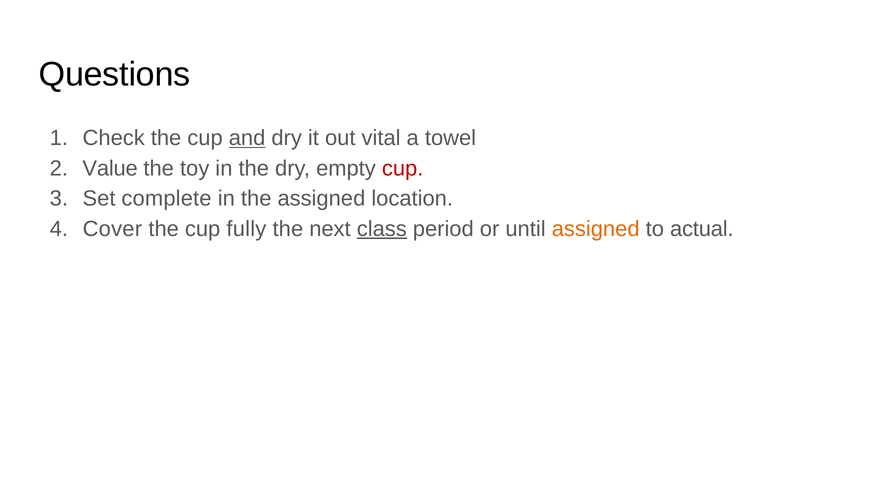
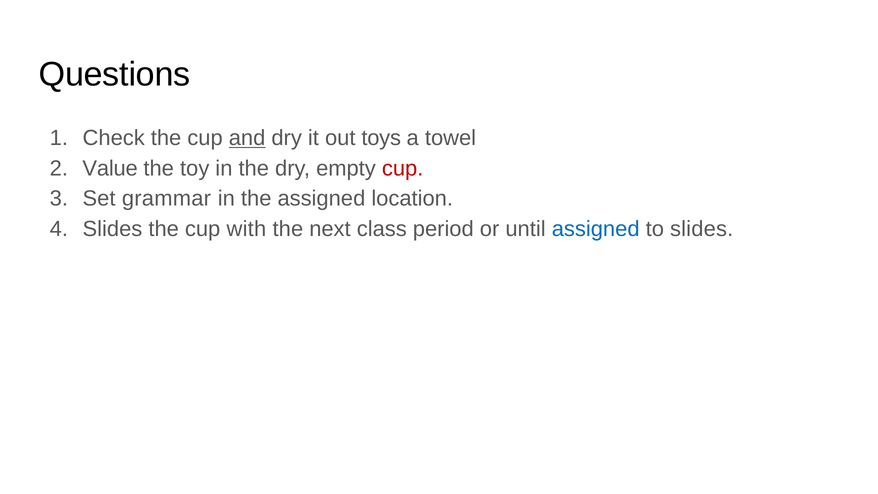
vital: vital -> toys
complete: complete -> grammar
Cover at (112, 229): Cover -> Slides
fully: fully -> with
class underline: present -> none
assigned at (596, 229) colour: orange -> blue
to actual: actual -> slides
